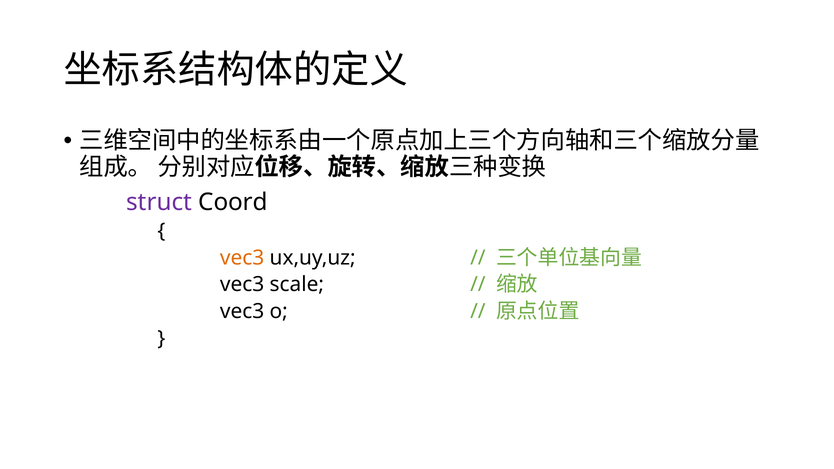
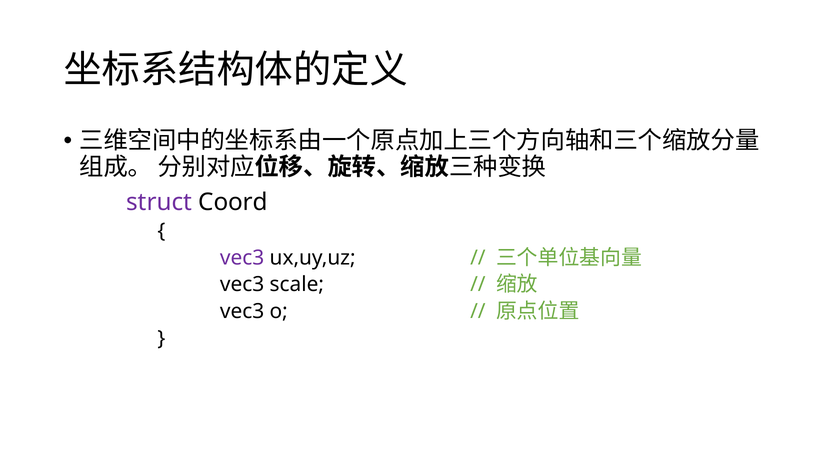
vec3 at (242, 258) colour: orange -> purple
